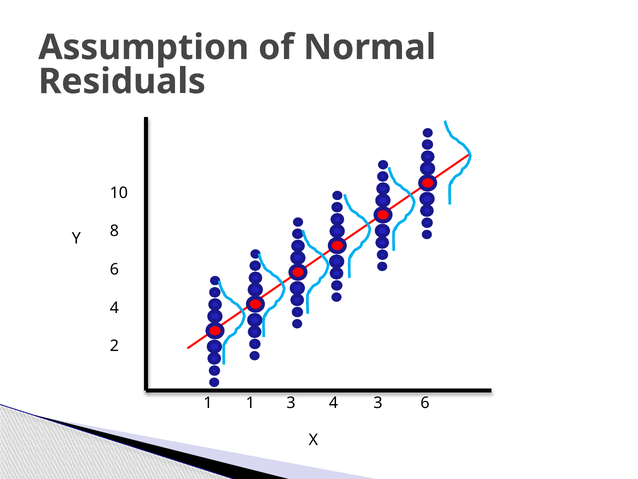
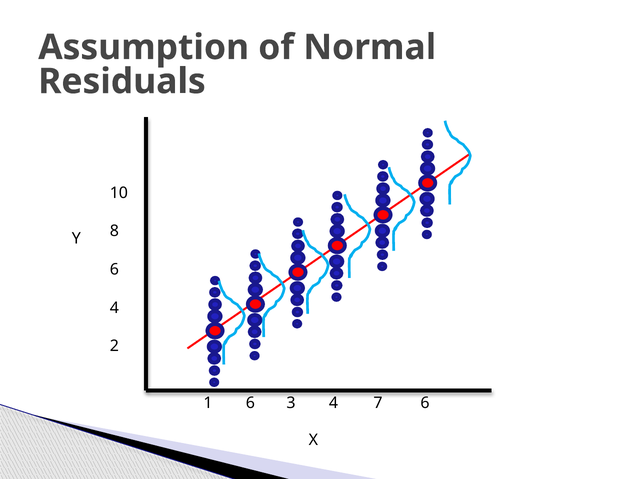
1 1: 1 -> 6
4 3: 3 -> 7
